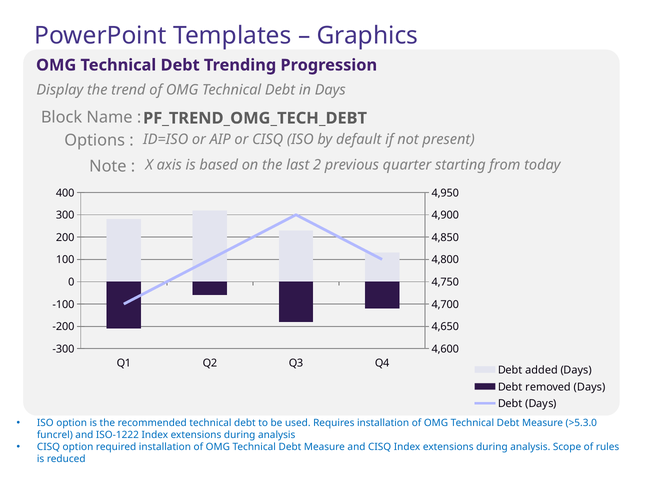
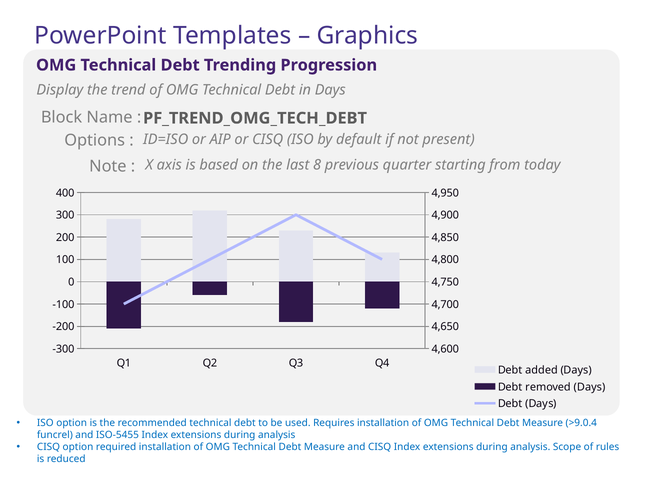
2: 2 -> 8
>5.3.0: >5.3.0 -> >9.0.4
ISO-1222: ISO-1222 -> ISO-5455
